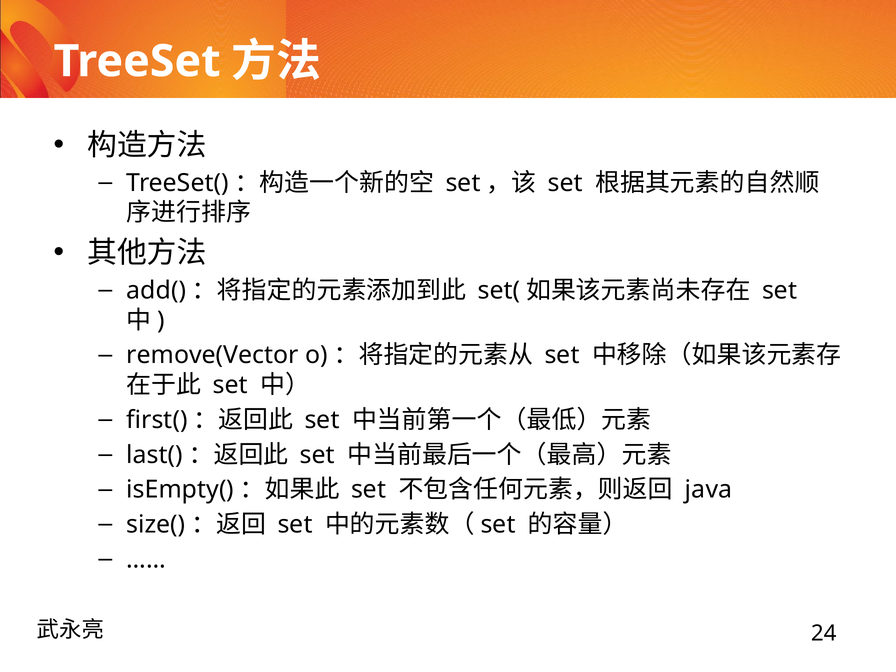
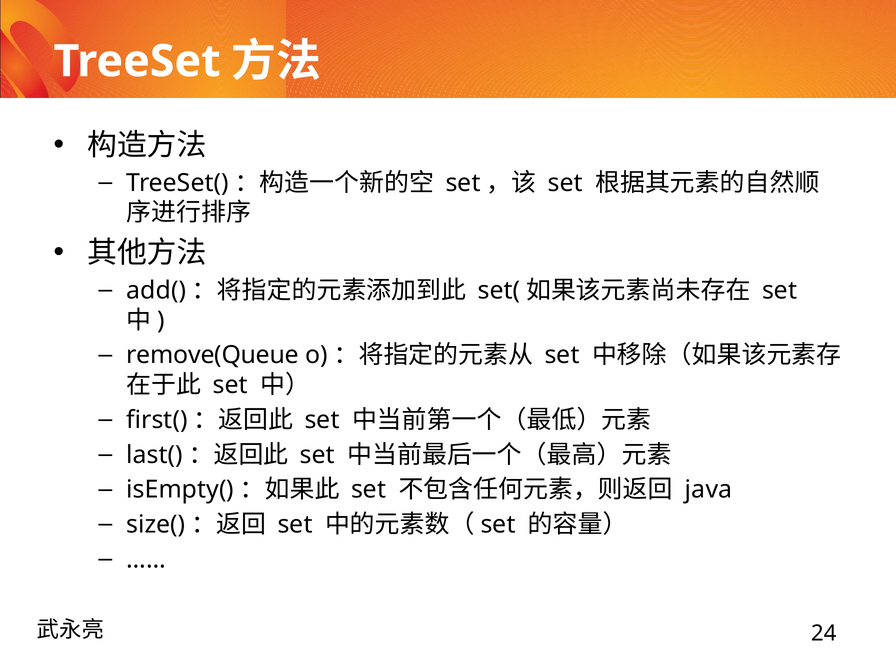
remove(Vector: remove(Vector -> remove(Queue
